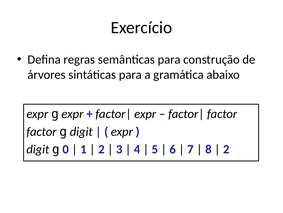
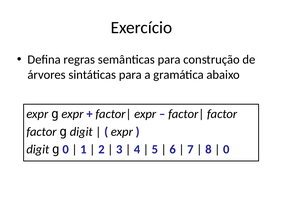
2 at (226, 149): 2 -> 0
